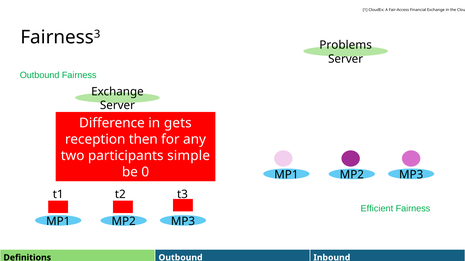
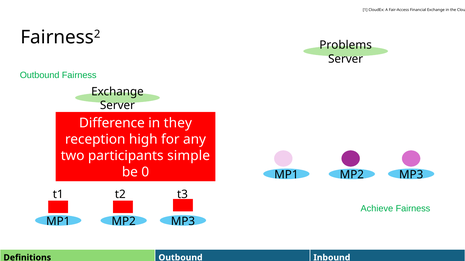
3: 3 -> 2
gets: gets -> they
then: then -> high
Efficient: Efficient -> Achieve
